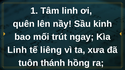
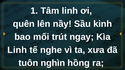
liêng: liêng -> nghe
thánh: thánh -> nghìn
